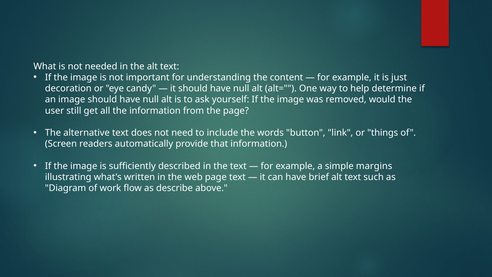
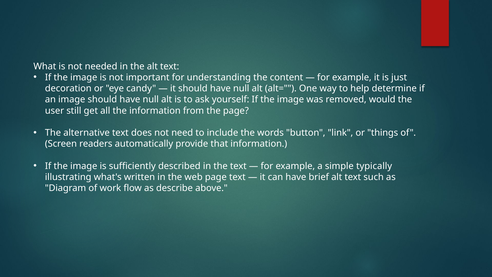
margins: margins -> typically
